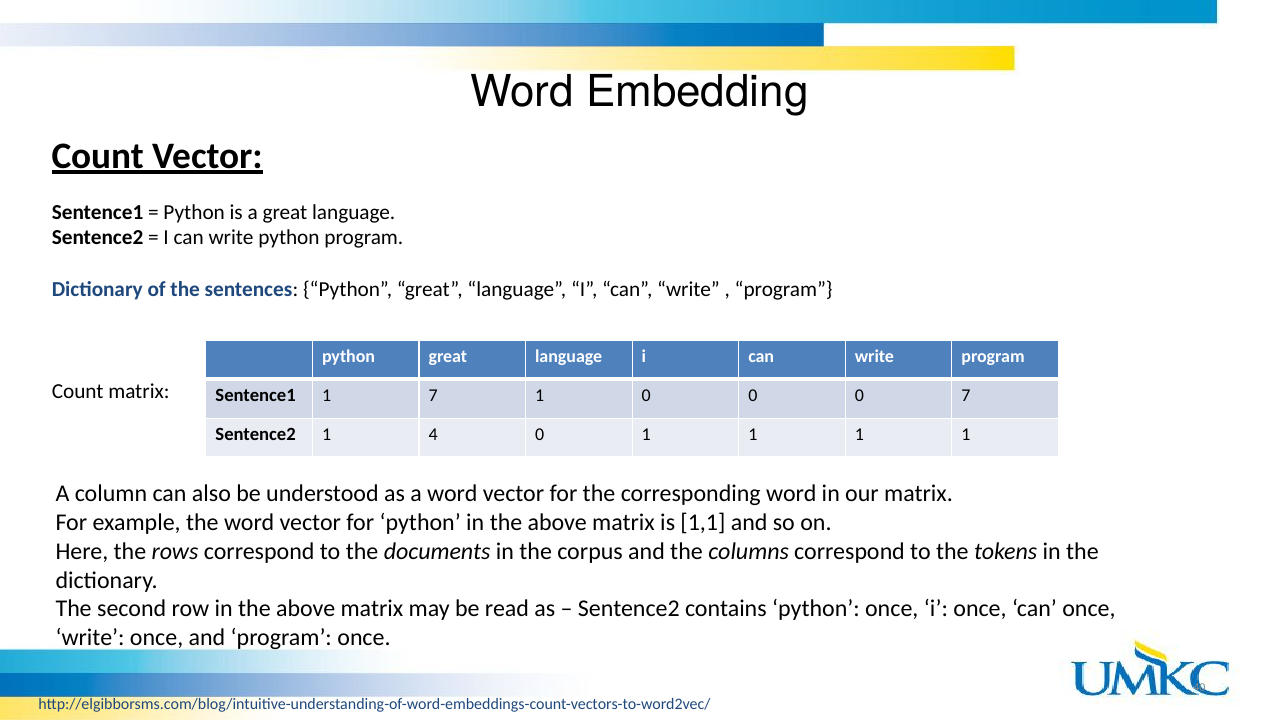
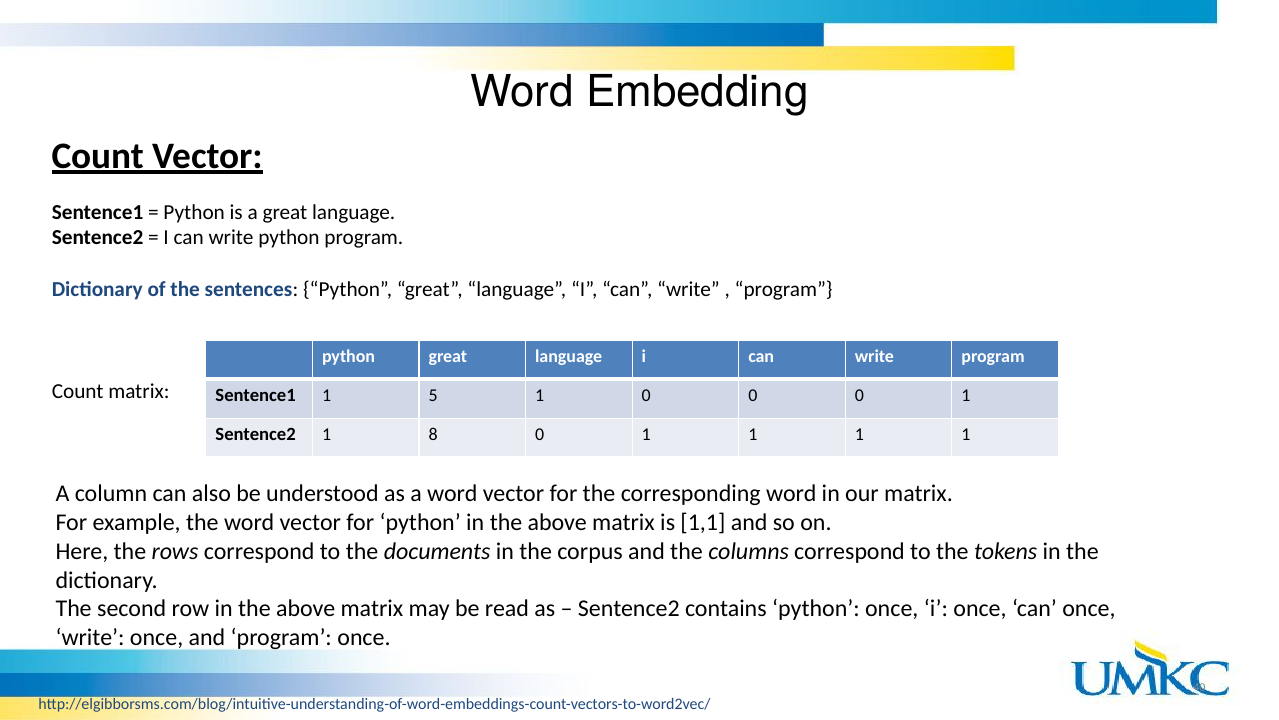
1 7: 7 -> 5
0 0 7: 7 -> 1
4: 4 -> 8
